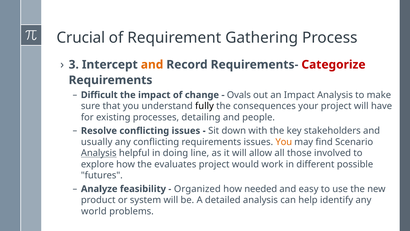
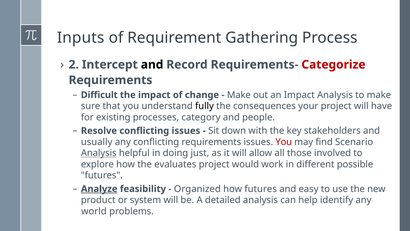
Crucial: Crucial -> Inputs
3: 3 -> 2
and at (152, 65) colour: orange -> black
Ovals at (239, 95): Ovals -> Make
detailing: detailing -> category
You at (284, 142) colour: orange -> red
line: line -> just
Analyze underline: none -> present
how needed: needed -> futures
